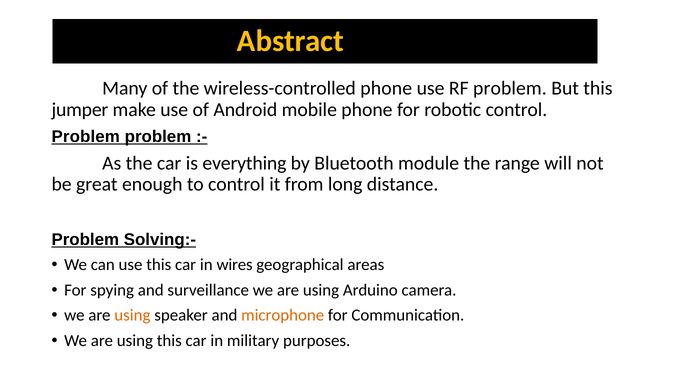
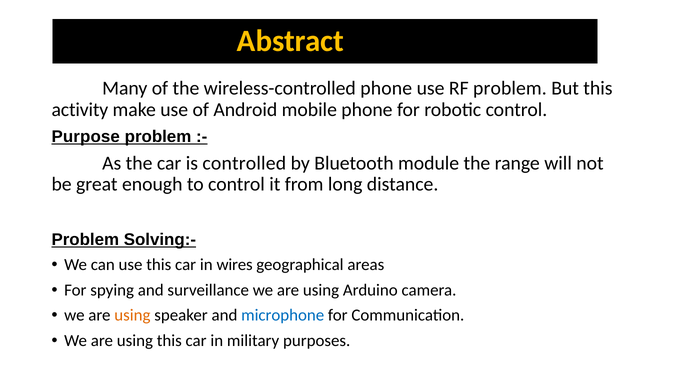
jumper: jumper -> activity
Problem at (86, 137): Problem -> Purpose
everything: everything -> controlled
microphone colour: orange -> blue
